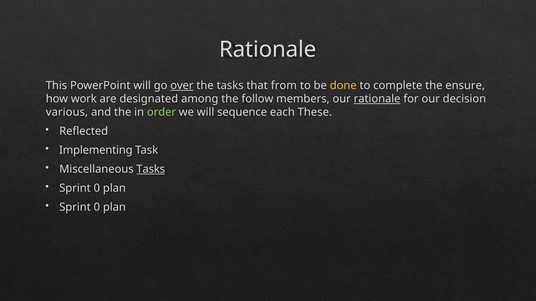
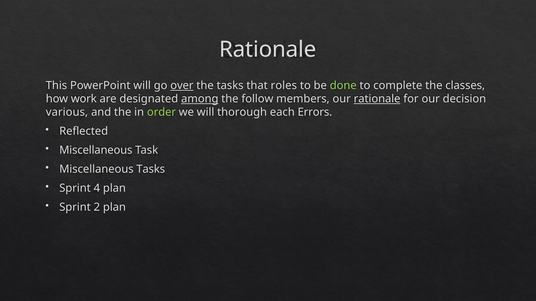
from: from -> roles
done colour: yellow -> light green
ensure: ensure -> classes
among underline: none -> present
sequence: sequence -> thorough
These: These -> Errors
Implementing at (96, 150): Implementing -> Miscellaneous
Tasks at (151, 169) underline: present -> none
0 at (97, 188): 0 -> 4
0 at (97, 207): 0 -> 2
